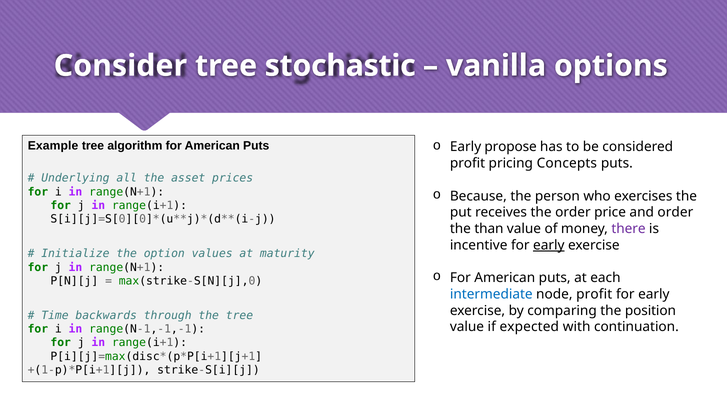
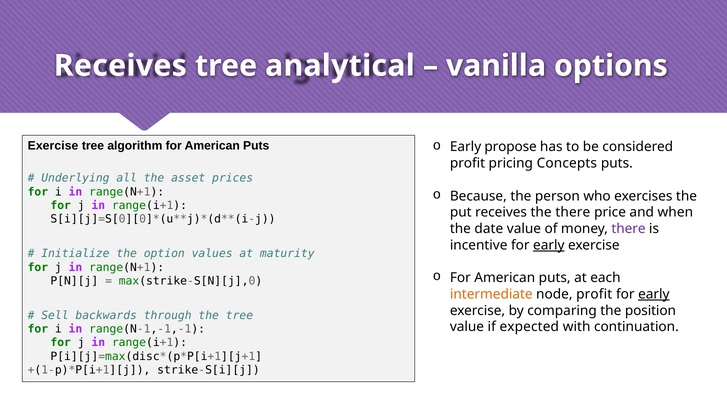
Consider at (120, 66): Consider -> Receives
stochastic: stochastic -> analytical
Example at (53, 146): Example -> Exercise
the order: order -> there
and order: order -> when
than: than -> date
intermediate colour: blue -> orange
early at (654, 294) underline: none -> present
Time: Time -> Sell
